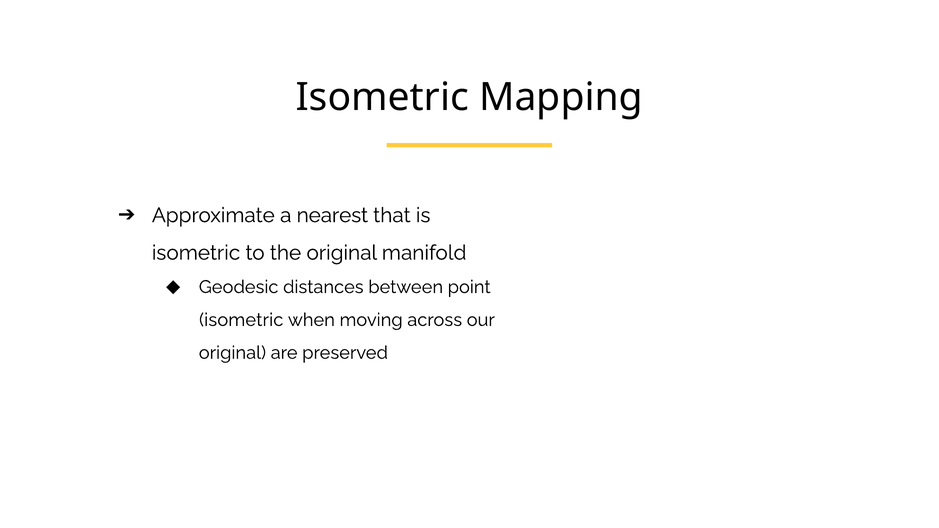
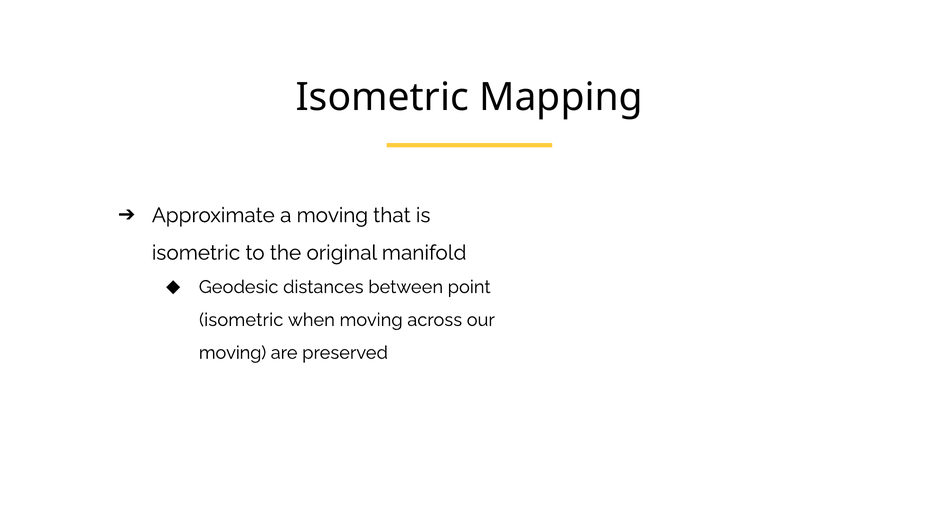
a nearest: nearest -> moving
original at (232, 353): original -> moving
